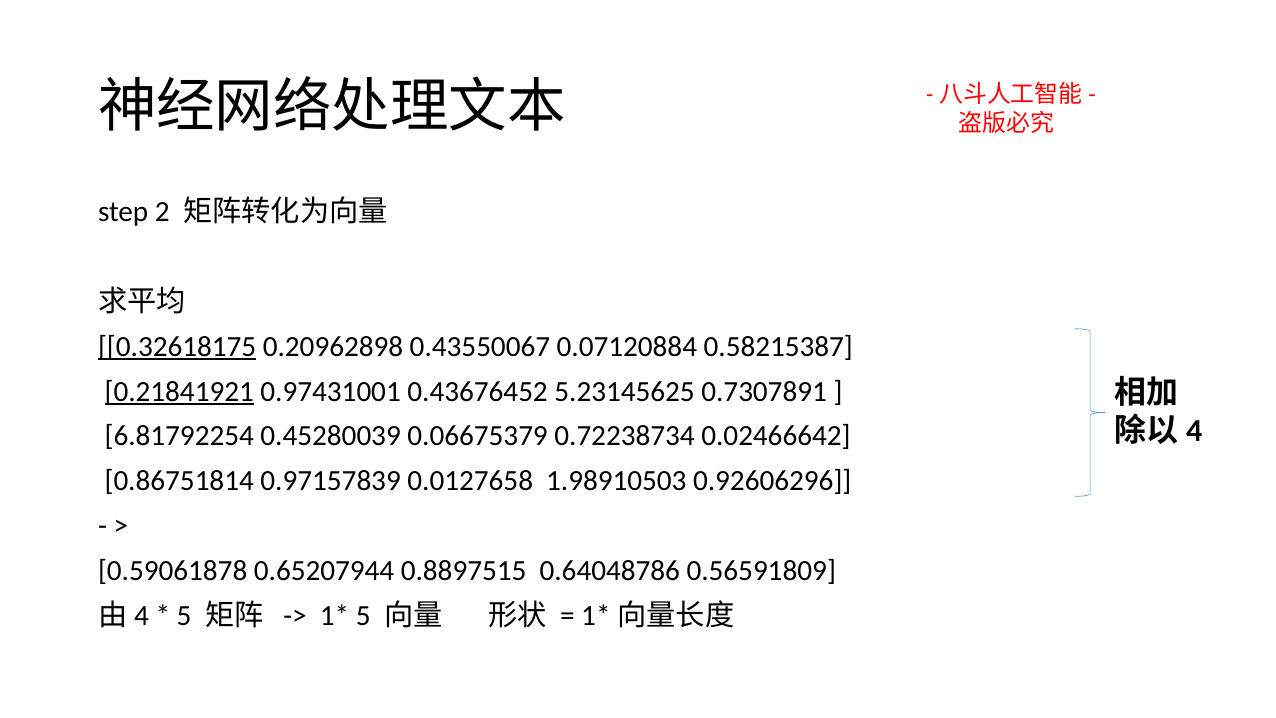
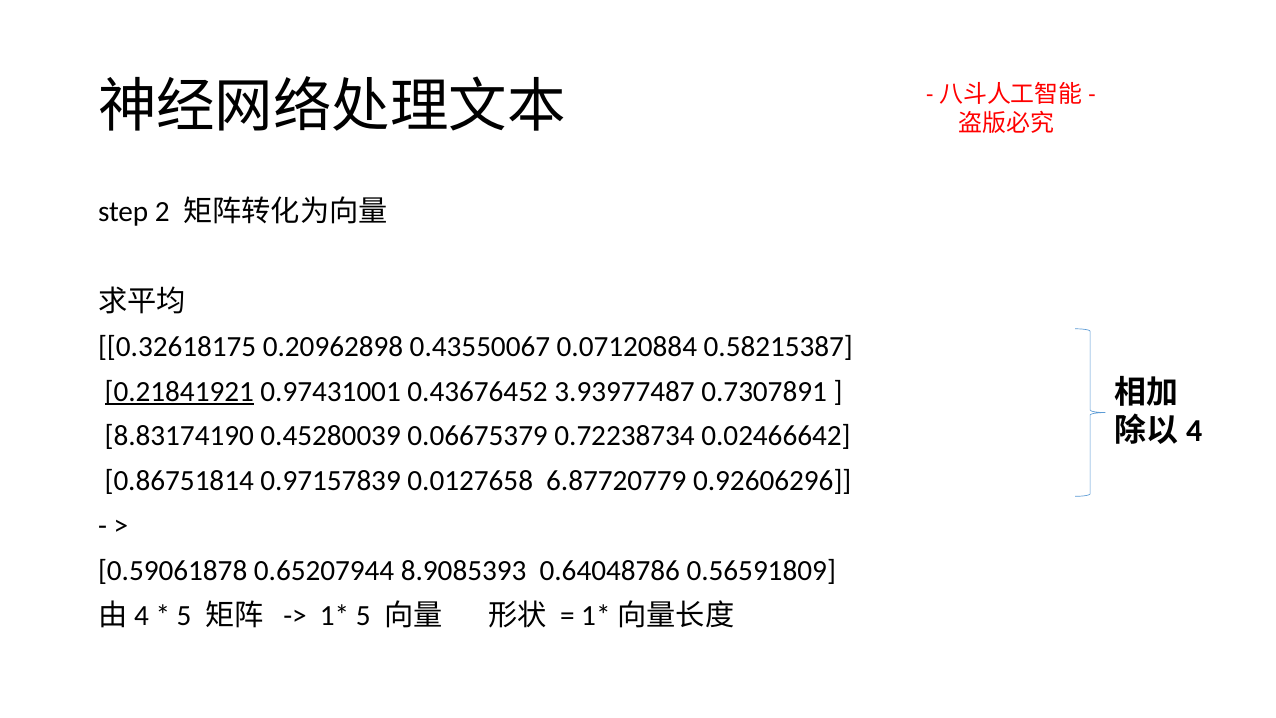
0.32618175 underline: present -> none
5.23145625: 5.23145625 -> 3.93977487
6.81792254: 6.81792254 -> 8.83174190
1.98910503: 1.98910503 -> 6.87720779
0.8897515: 0.8897515 -> 8.9085393
